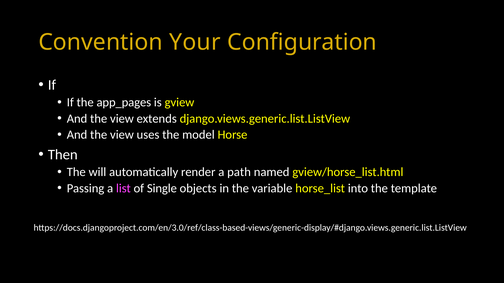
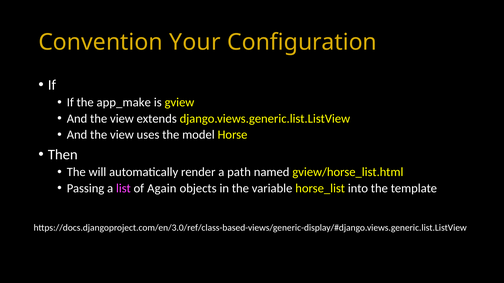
app_pages: app_pages -> app_make
Single: Single -> Again
